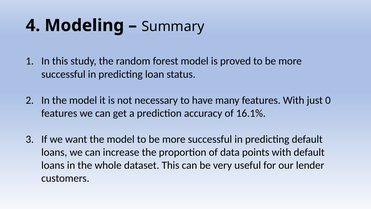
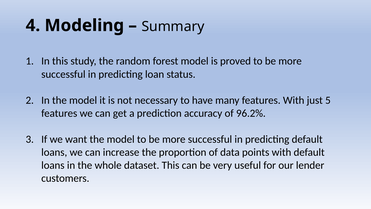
0: 0 -> 5
16.1%: 16.1% -> 96.2%
